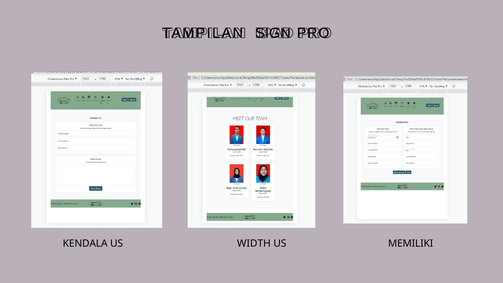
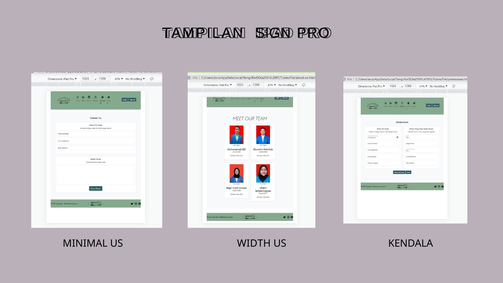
KENDALA: KENDALA -> MINIMAL
MEMILIKI: MEMILIKI -> KENDALA
